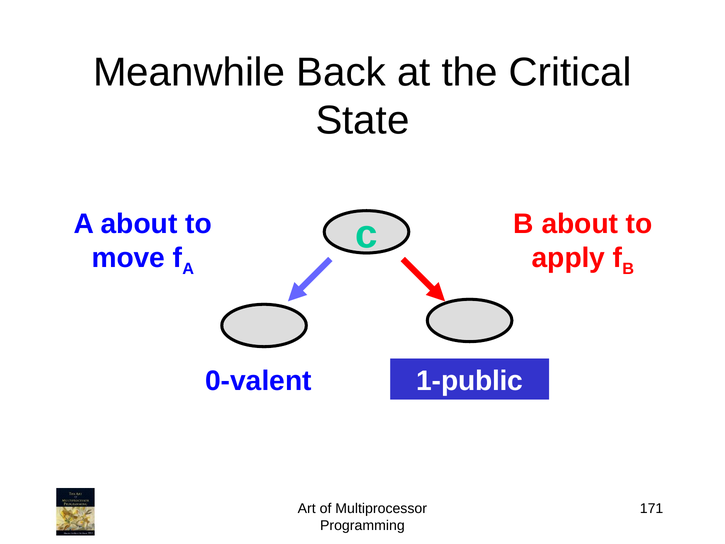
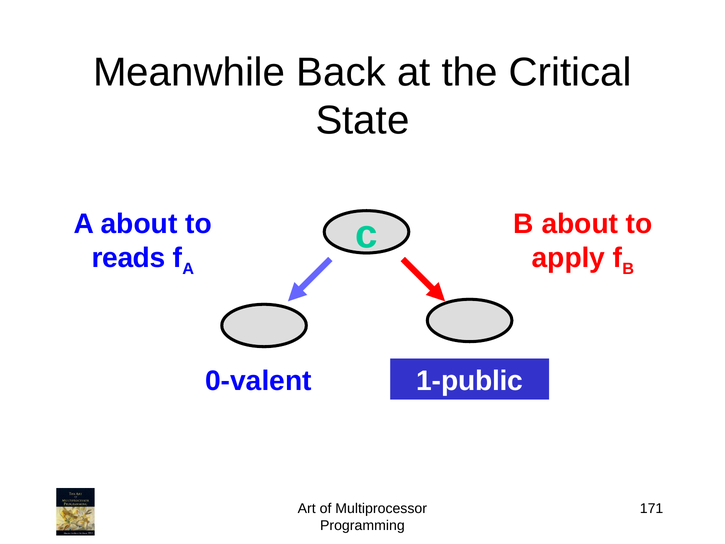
move: move -> reads
